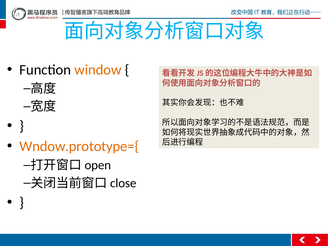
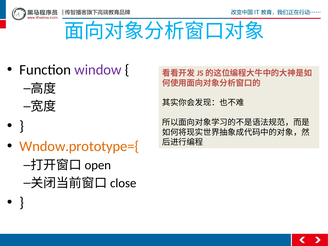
window colour: orange -> purple
